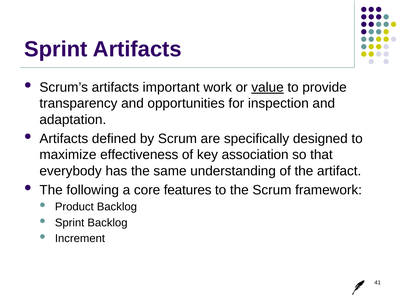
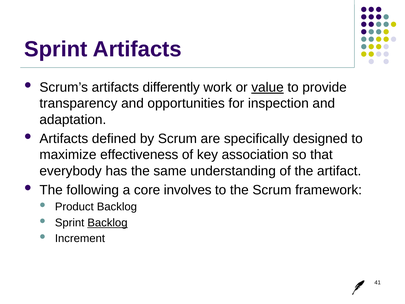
important: important -> differently
features: features -> involves
Backlog at (107, 223) underline: none -> present
